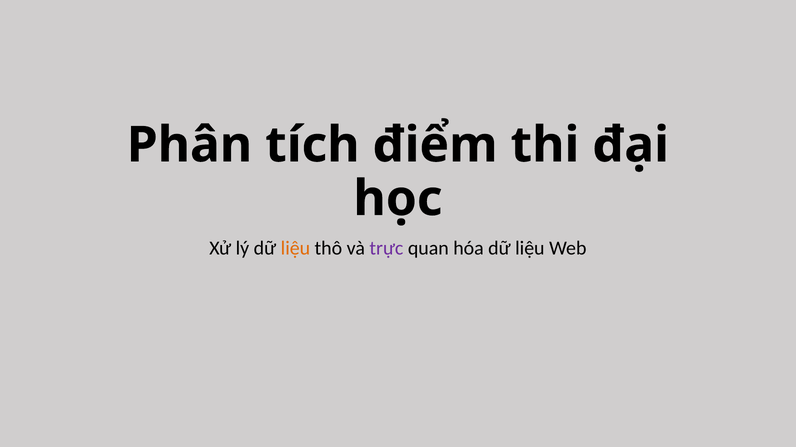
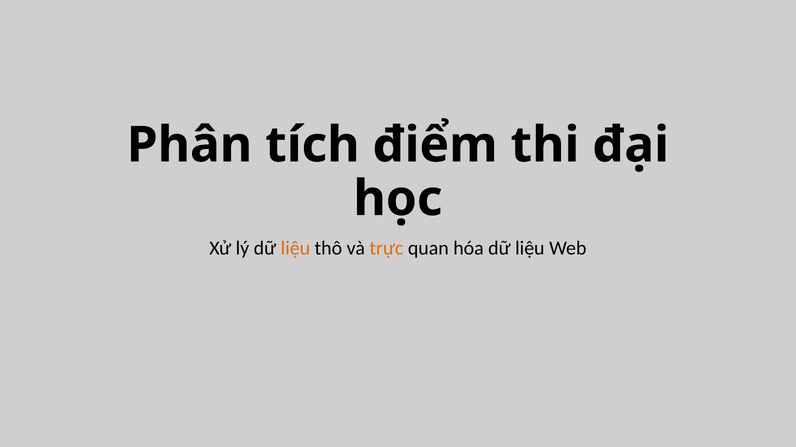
trực colour: purple -> orange
